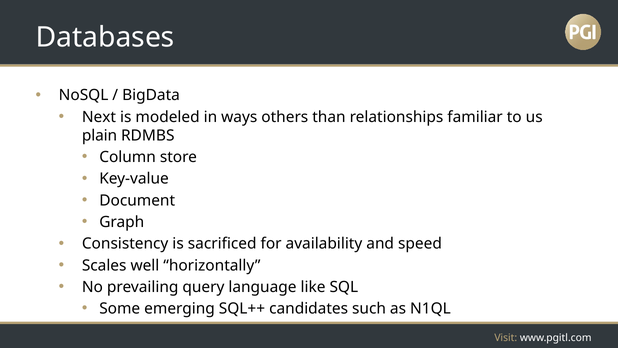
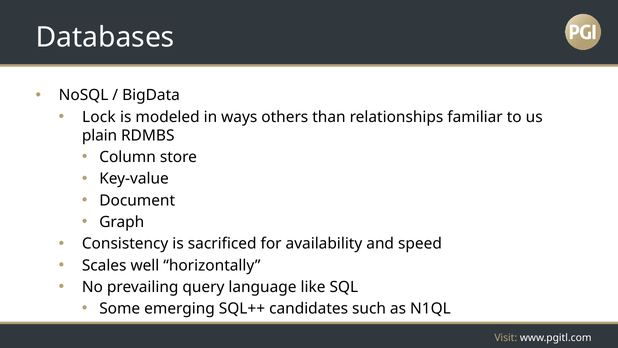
Next: Next -> Lock
